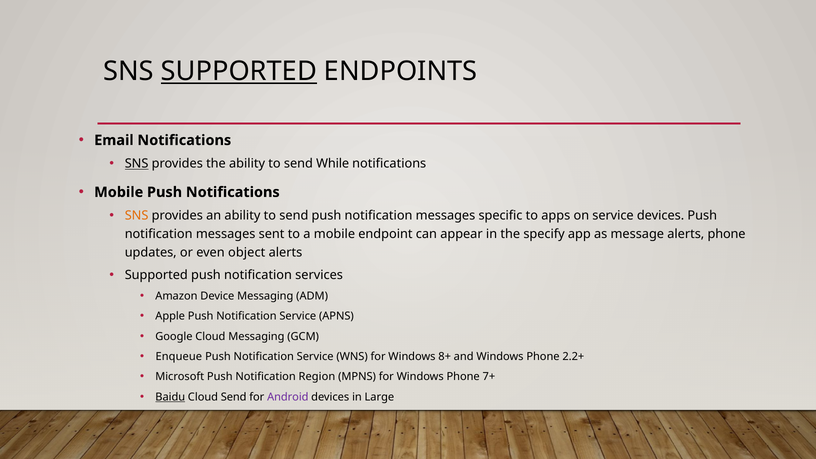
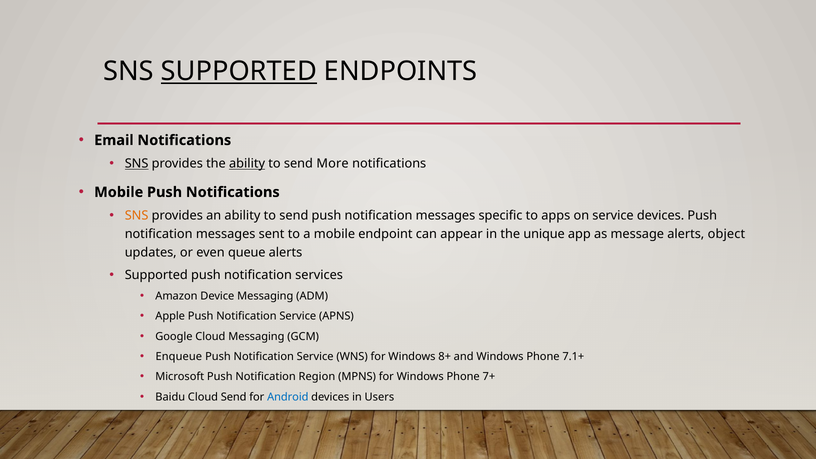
ability at (247, 164) underline: none -> present
While: While -> More
specify: specify -> unique
alerts phone: phone -> object
object: object -> queue
2.2+: 2.2+ -> 7.1+
Baidu underline: present -> none
Android colour: purple -> blue
Large: Large -> Users
